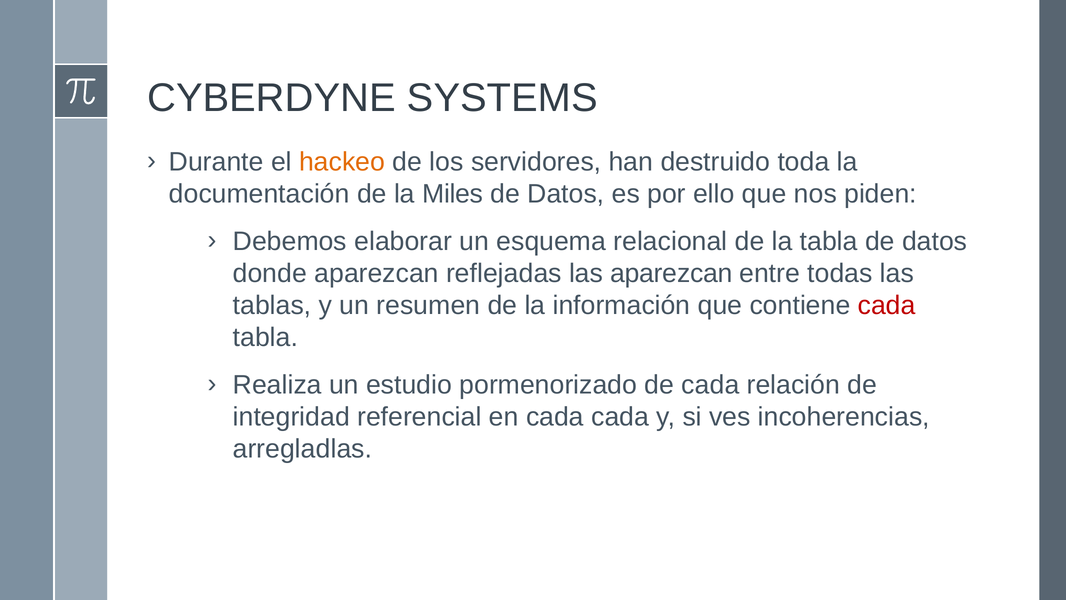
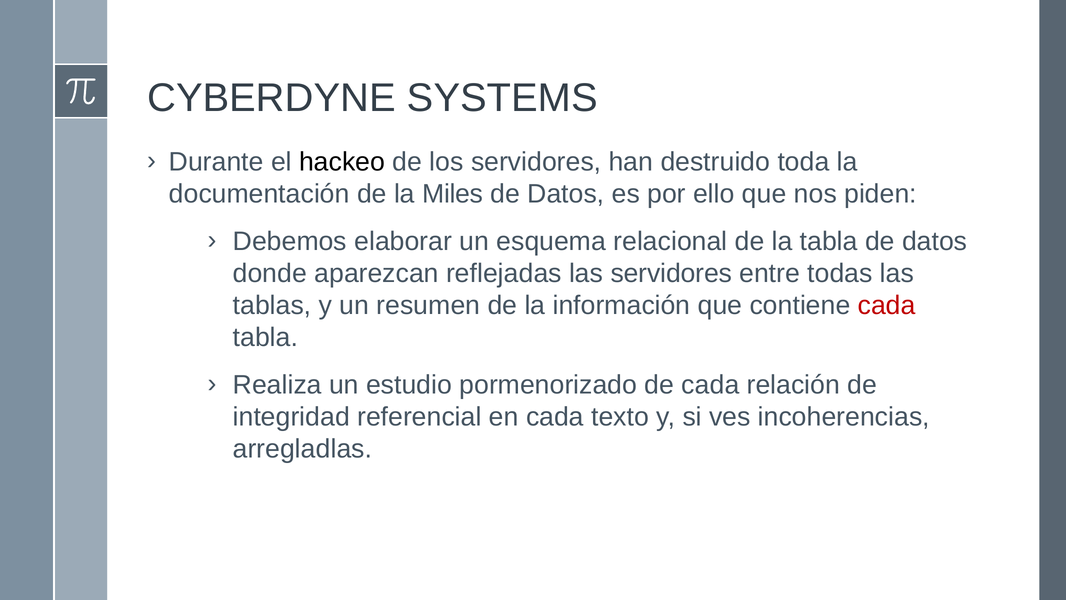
hackeo colour: orange -> black
las aparezcan: aparezcan -> servidores
cada cada: cada -> texto
